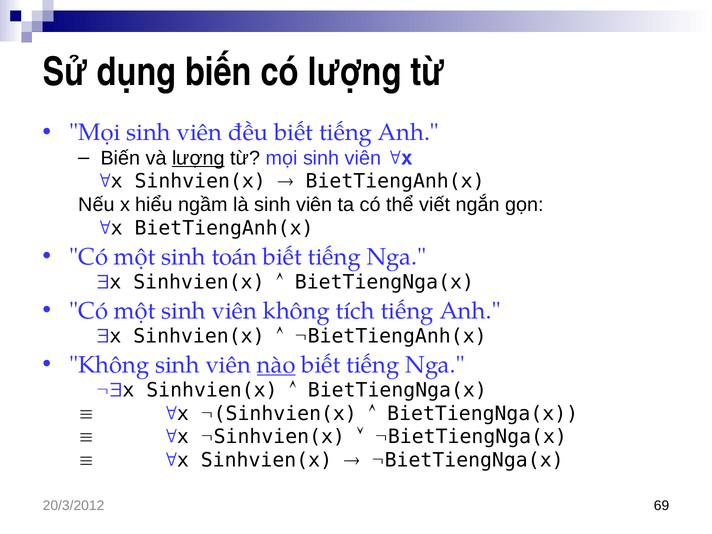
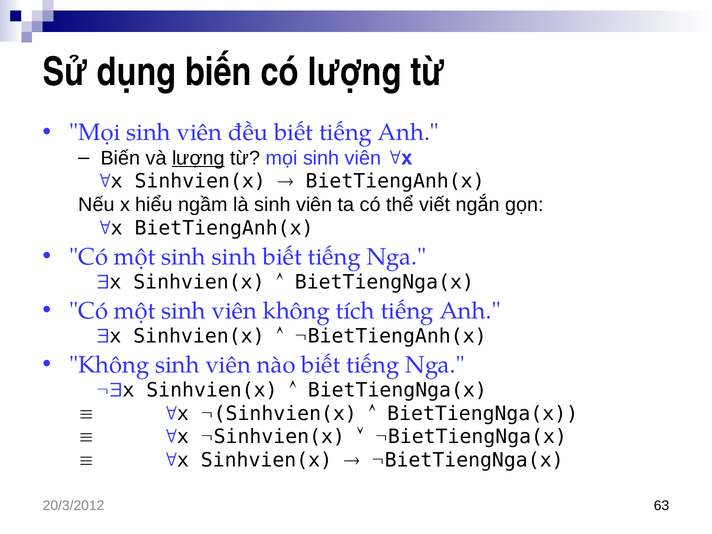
sinh toán: toán -> sinh
nào underline: present -> none
69: 69 -> 63
